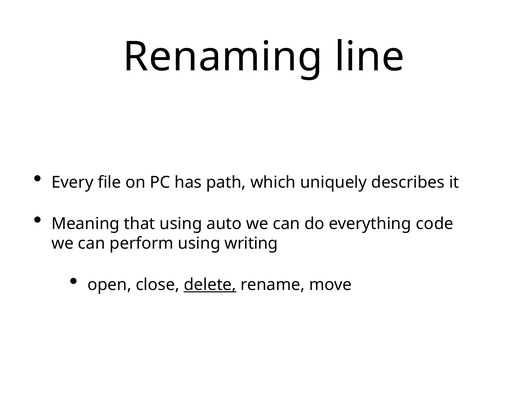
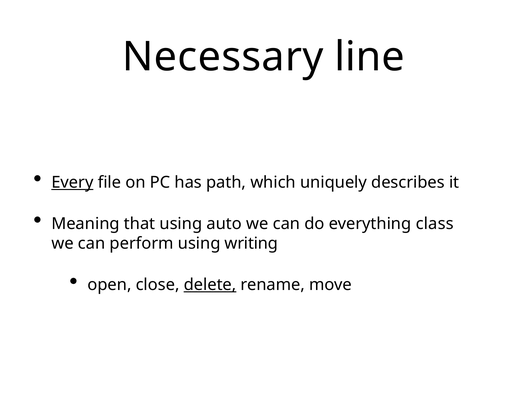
Renaming: Renaming -> Necessary
Every underline: none -> present
code: code -> class
